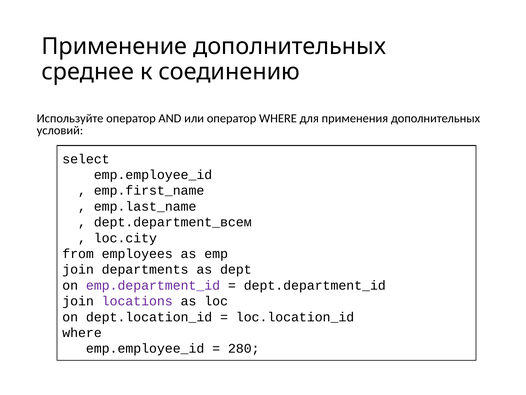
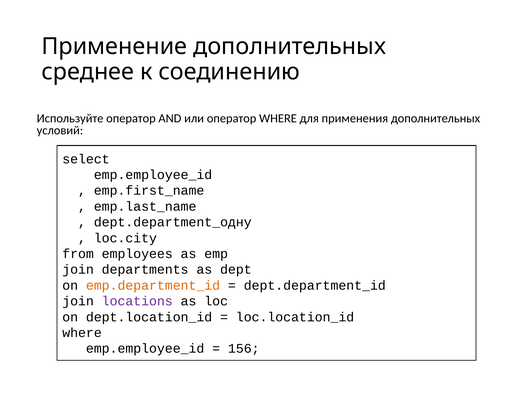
dept.department_всем: dept.department_всем -> dept.department_одну
emp.department_id colour: purple -> orange
280: 280 -> 156
